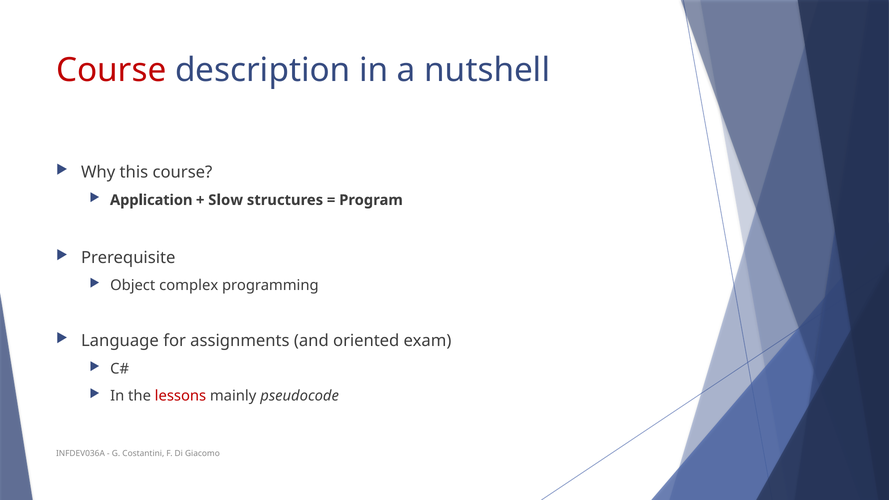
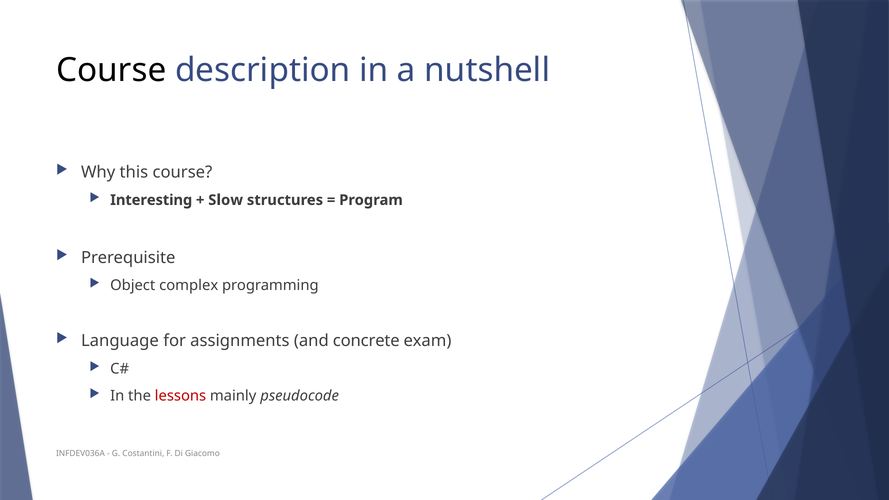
Course at (111, 70) colour: red -> black
Application: Application -> Interesting
oriented: oriented -> concrete
